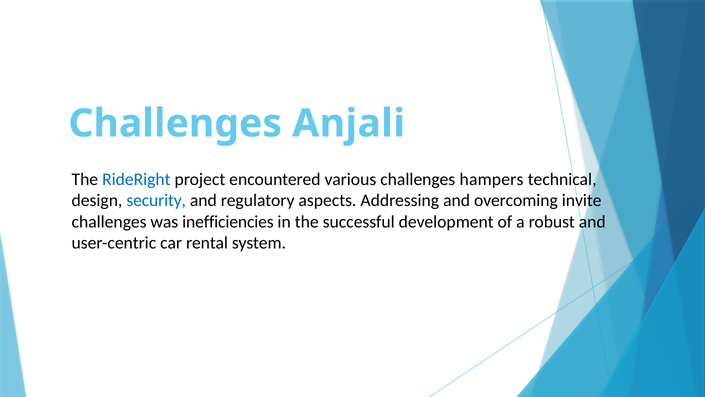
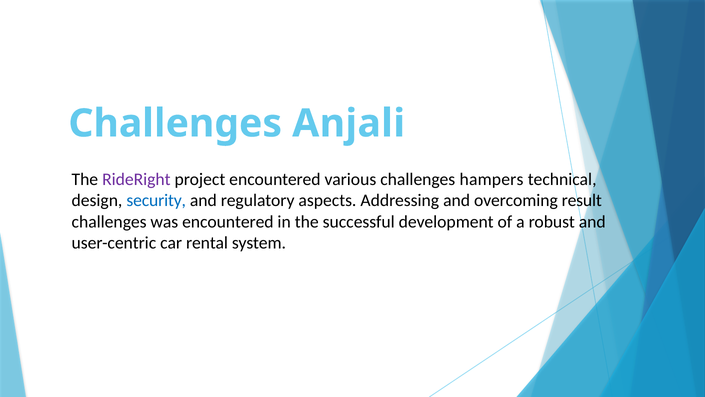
RideRight colour: blue -> purple
invite: invite -> result
was inefficiencies: inefficiencies -> encountered
